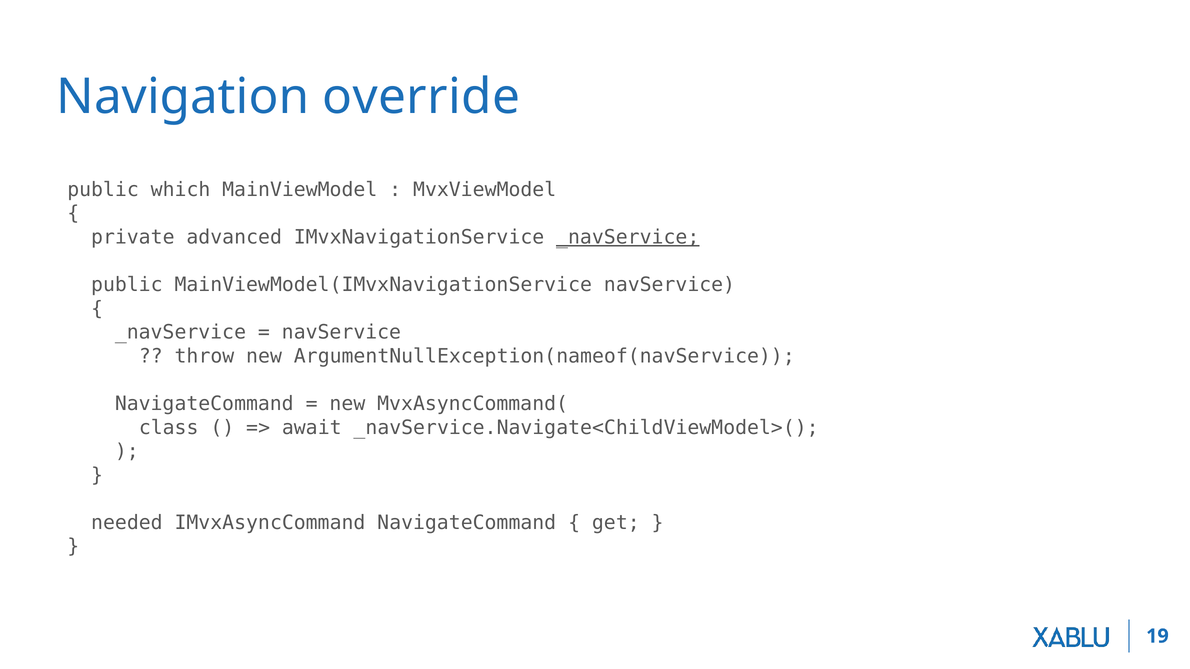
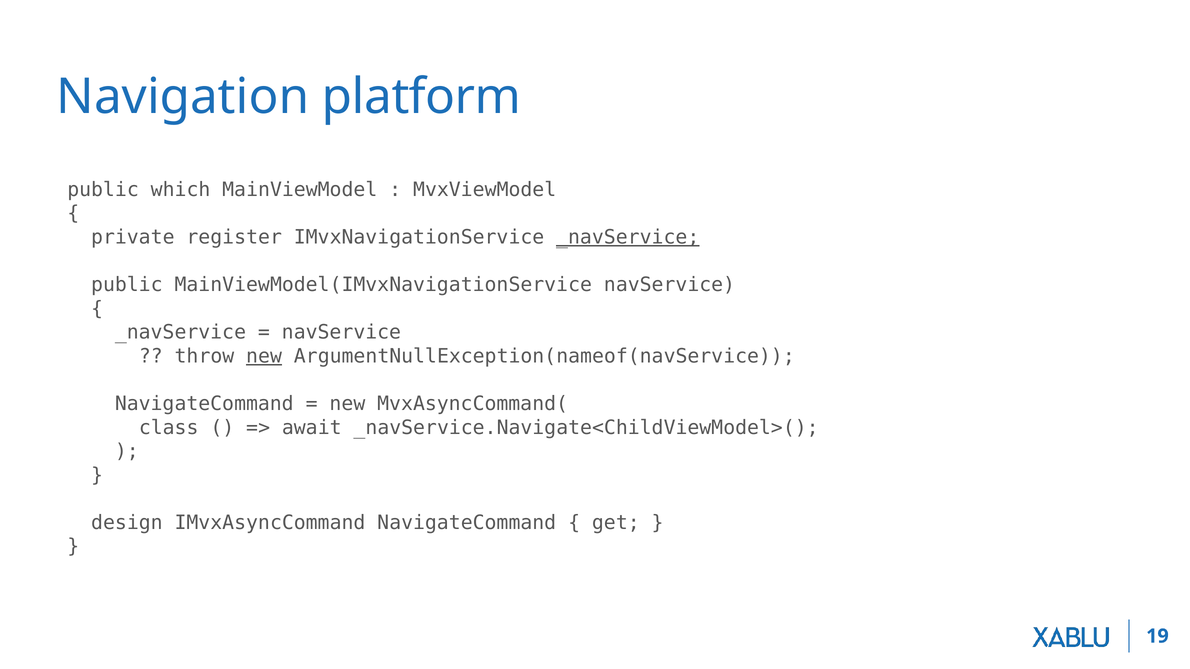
override: override -> platform
advanced: advanced -> register
new at (264, 356) underline: none -> present
needed: needed -> design
